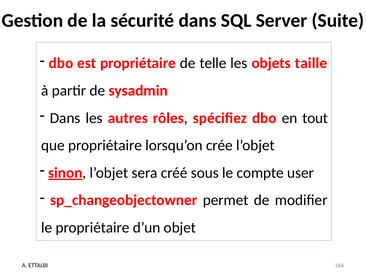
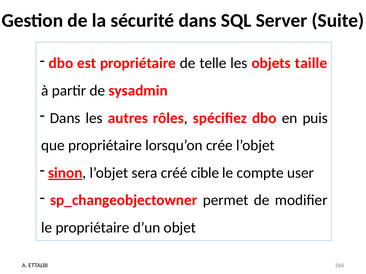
tout: tout -> puis
sous: sous -> cible
